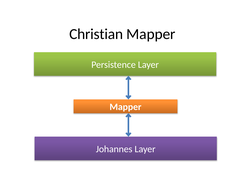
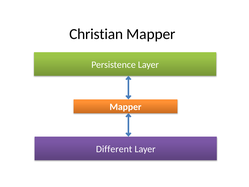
Johannes: Johannes -> Different
